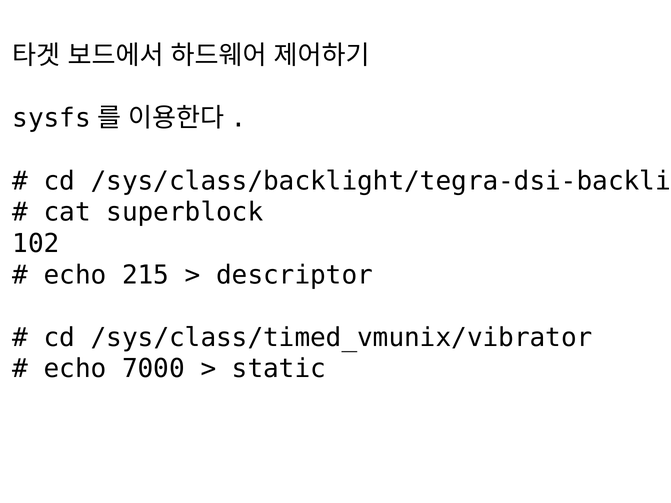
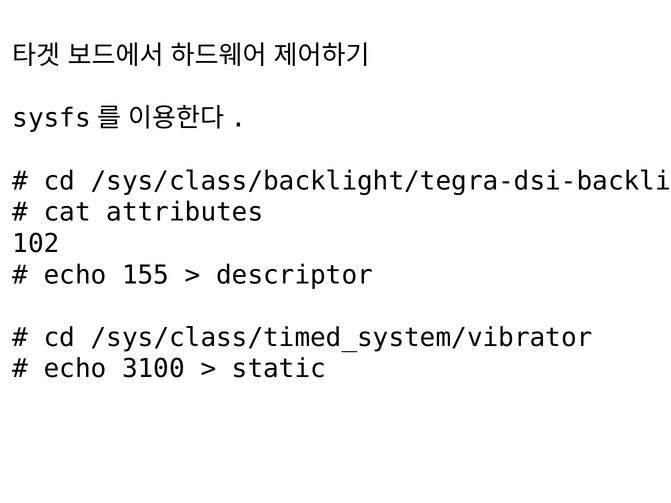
superblock: superblock -> attributes
215: 215 -> 155
/sys/class/timed_vmunix/vibrator: /sys/class/timed_vmunix/vibrator -> /sys/class/timed_system/vibrator
7000: 7000 -> 3100
